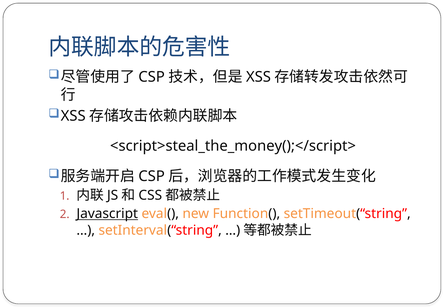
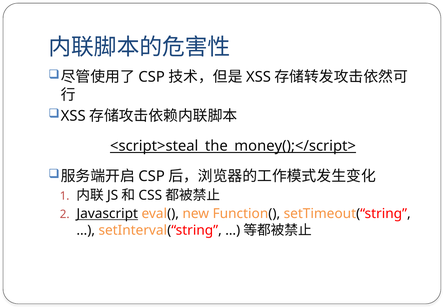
<script>steal_the_money();</script> underline: none -> present
